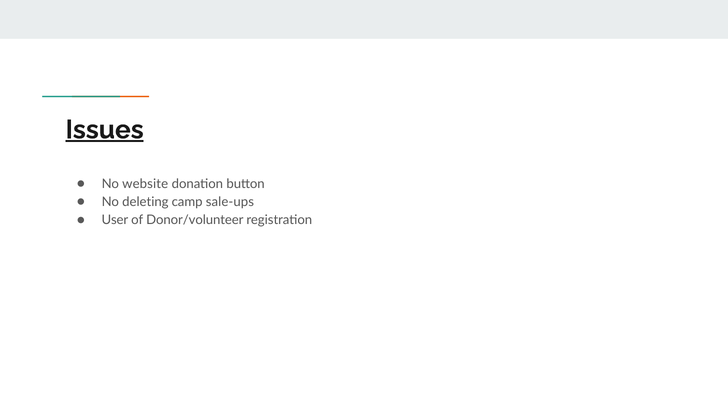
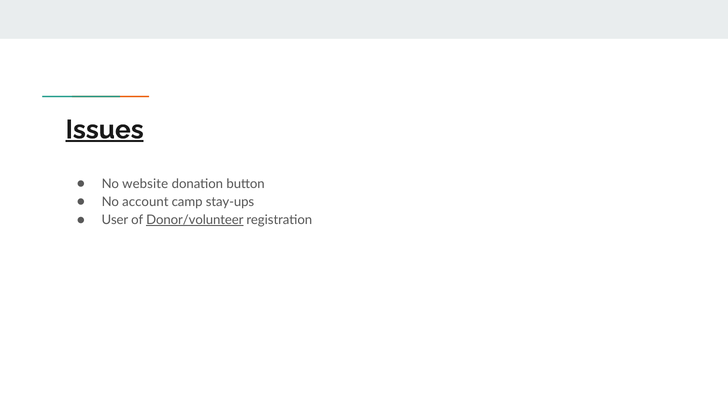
deleting: deleting -> account
sale-ups: sale-ups -> stay-ups
Donor/volunteer underline: none -> present
